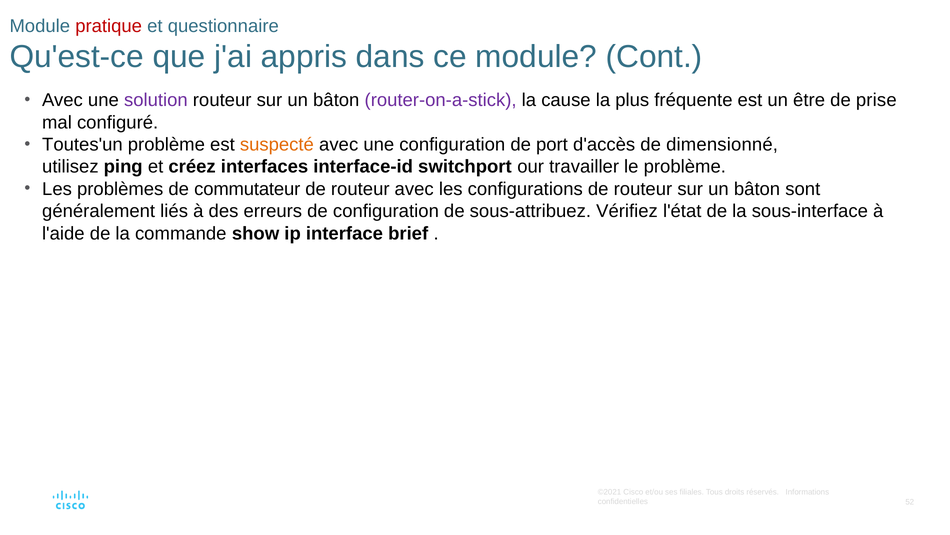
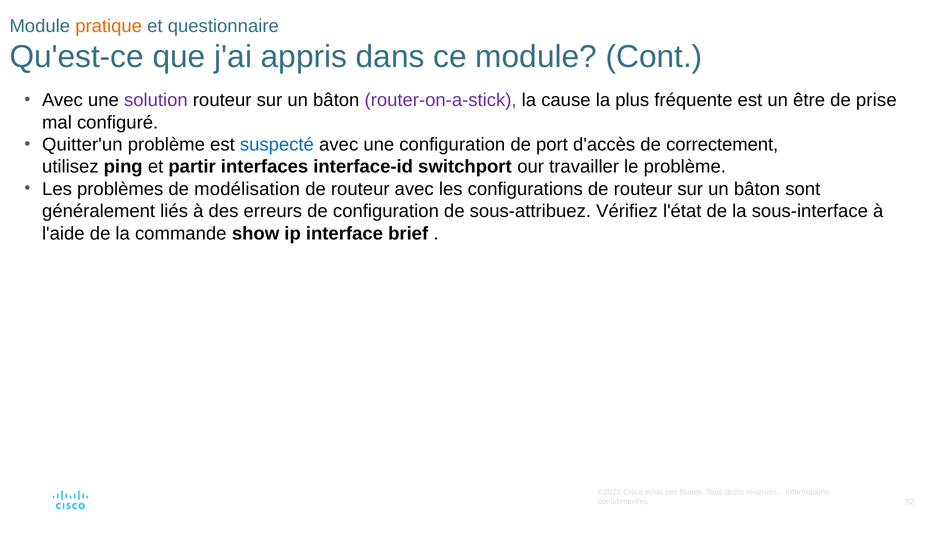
pratique colour: red -> orange
Toutes'un: Toutes'un -> Quitter'un
suspecté colour: orange -> blue
dimensionné: dimensionné -> correctement
créez: créez -> partir
commutateur: commutateur -> modélisation
